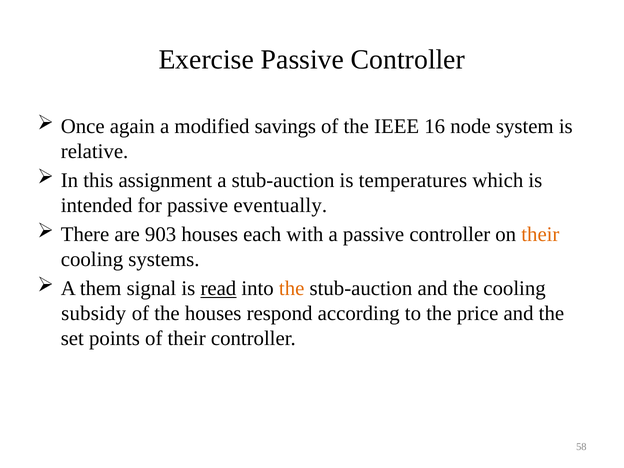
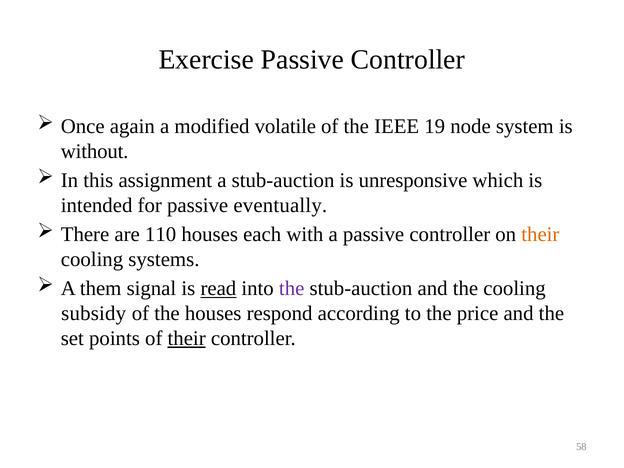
savings: savings -> volatile
16: 16 -> 19
relative: relative -> without
temperatures: temperatures -> unresponsive
903: 903 -> 110
the at (292, 288) colour: orange -> purple
their at (187, 338) underline: none -> present
